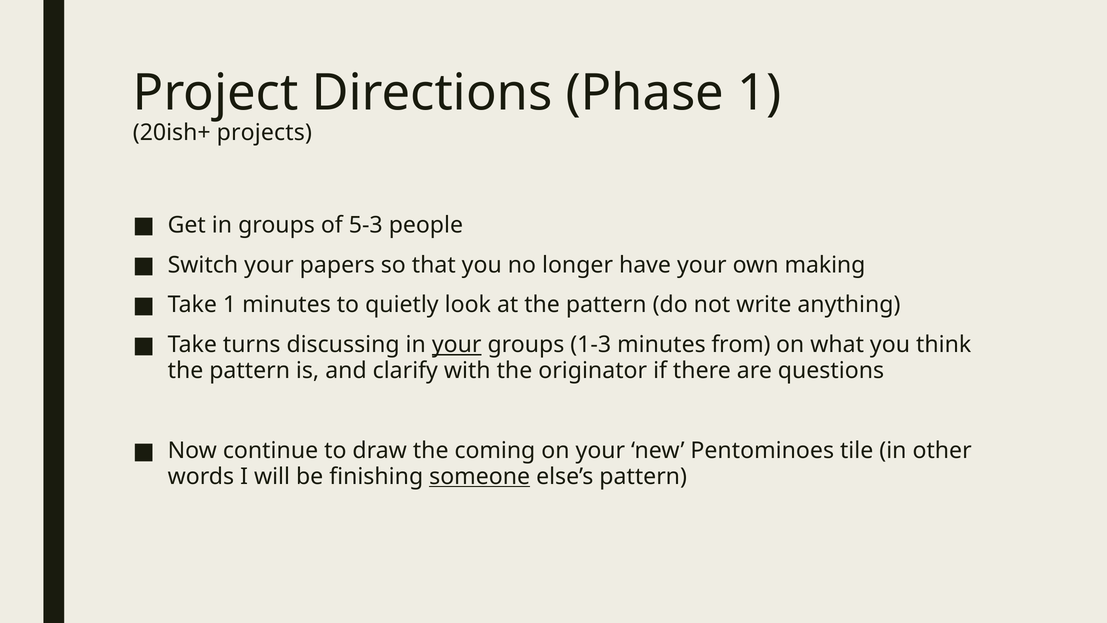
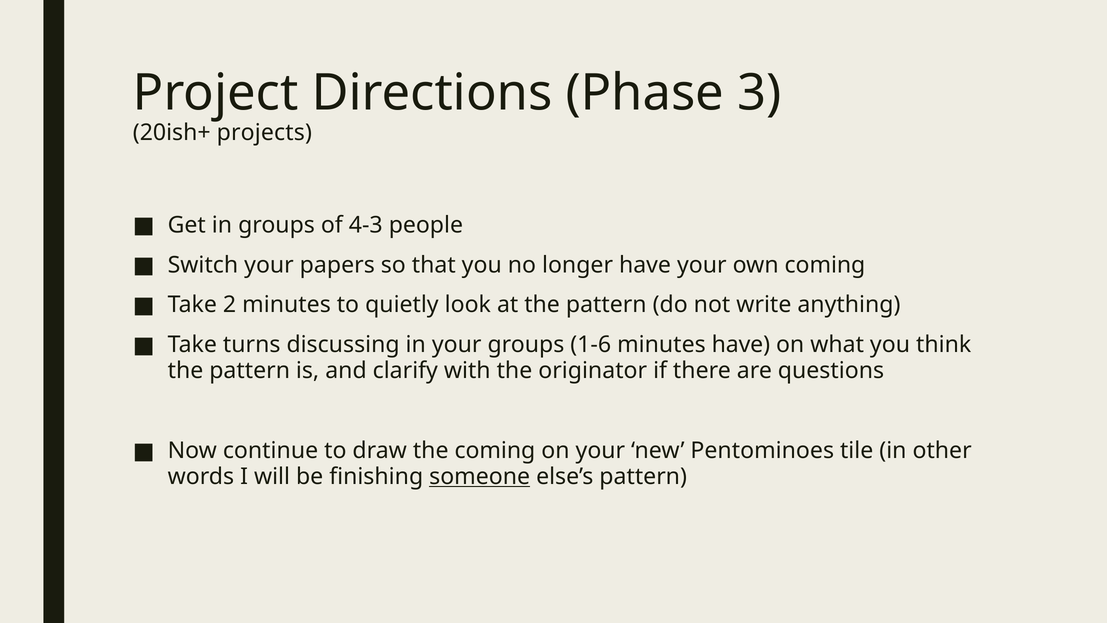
Phase 1: 1 -> 3
5-3: 5-3 -> 4-3
own making: making -> coming
Take 1: 1 -> 2
your at (457, 345) underline: present -> none
1-3: 1-3 -> 1-6
minutes from: from -> have
